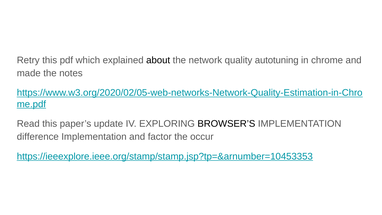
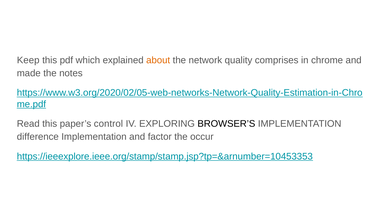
Retry: Retry -> Keep
about colour: black -> orange
autotuning: autotuning -> comprises
update: update -> control
